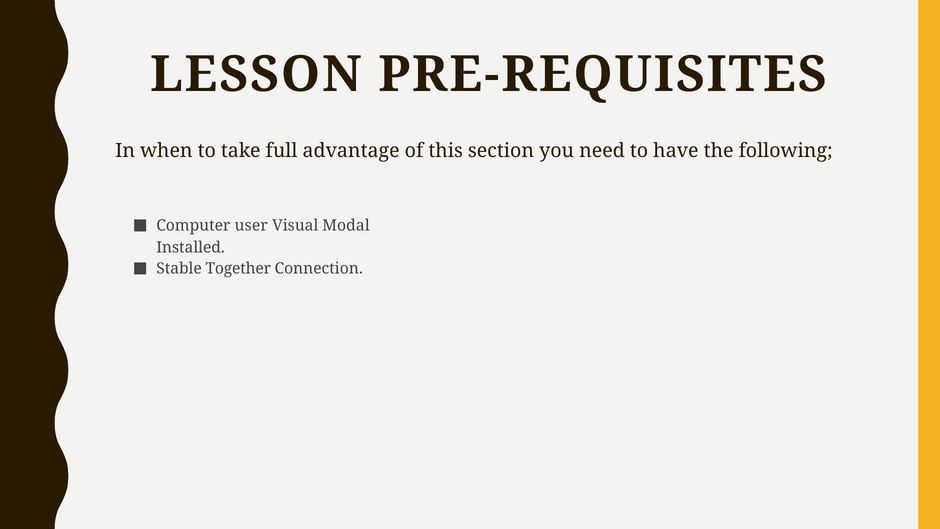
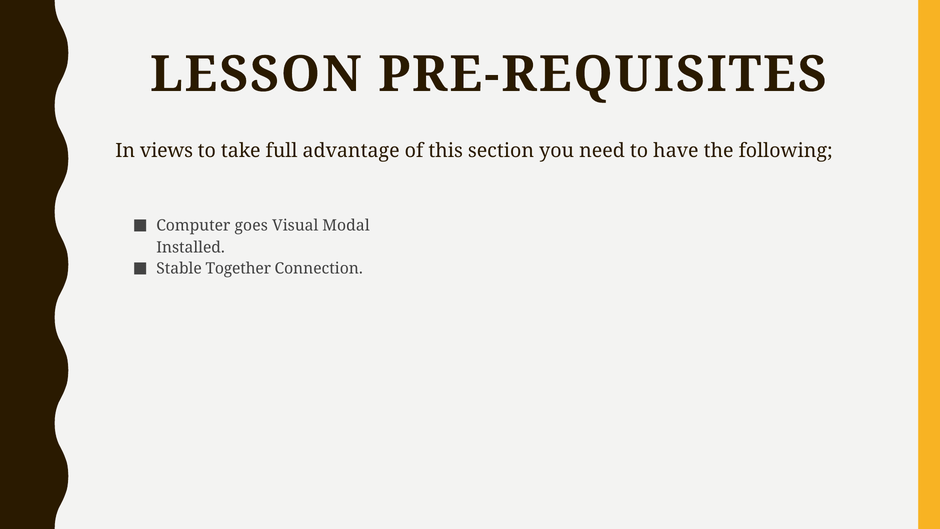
when: when -> views
user: user -> goes
